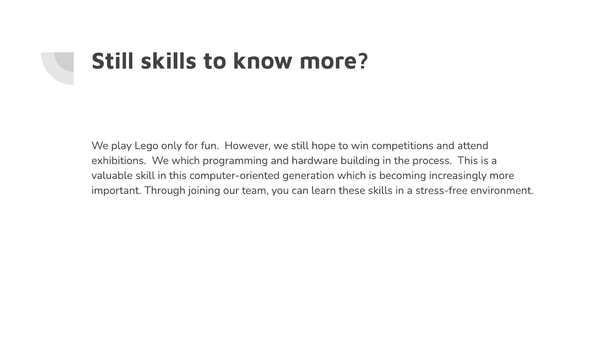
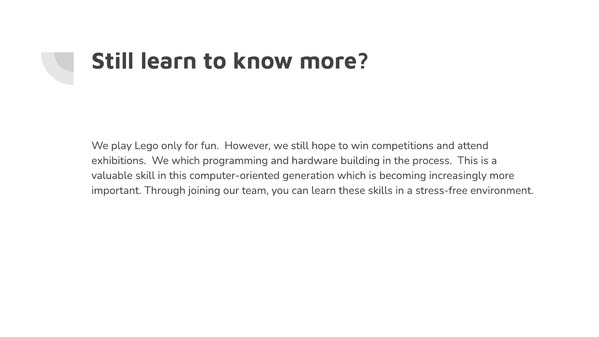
Still skills: skills -> learn
